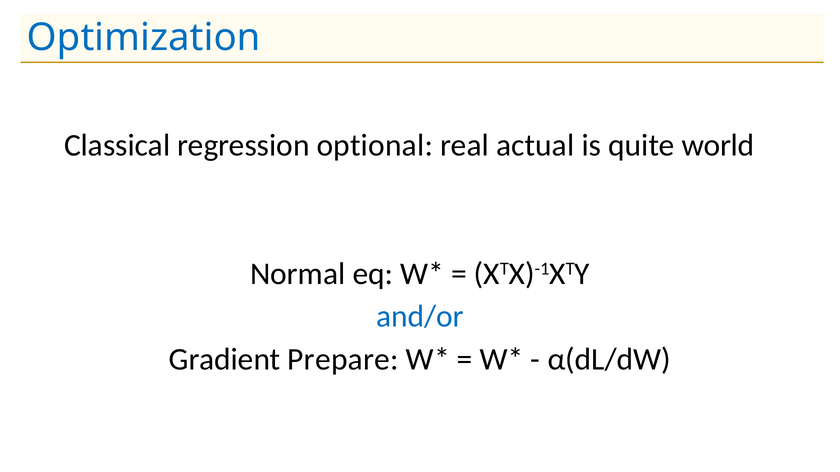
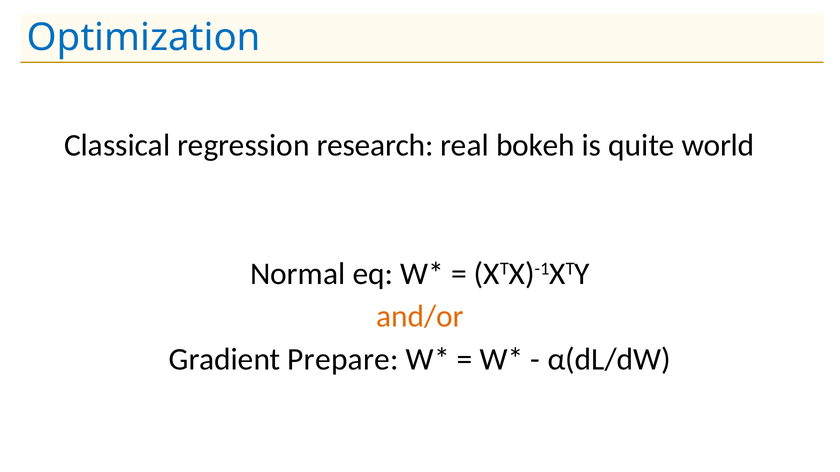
optional: optional -> research
actual: actual -> bokeh
and/or colour: blue -> orange
